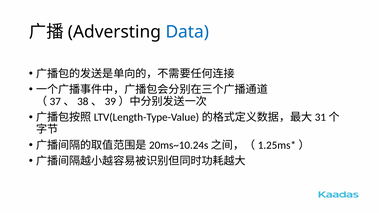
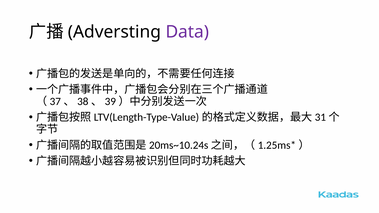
Data colour: blue -> purple
